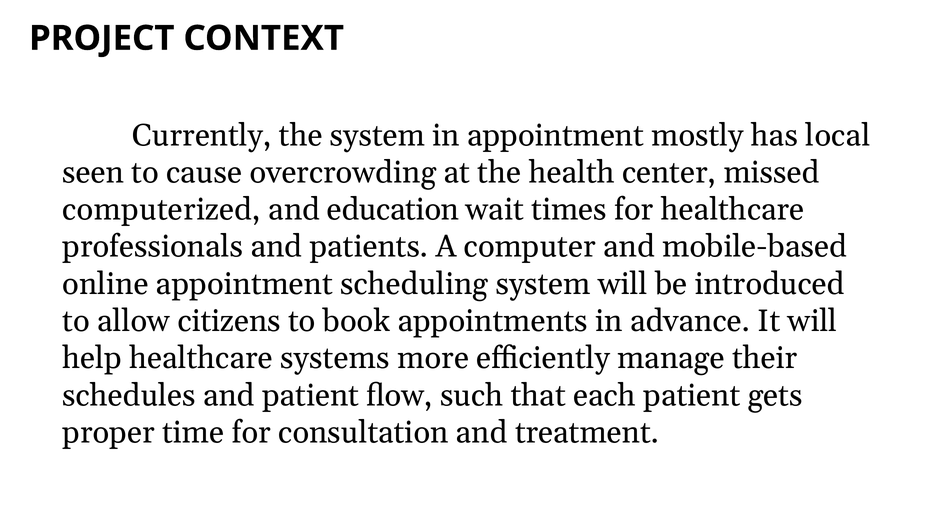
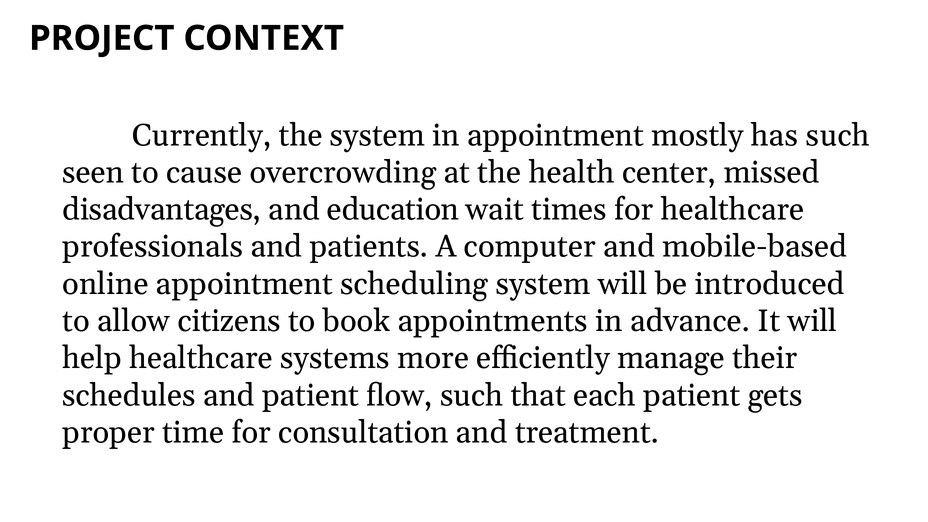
has local: local -> such
computerized: computerized -> disadvantages
